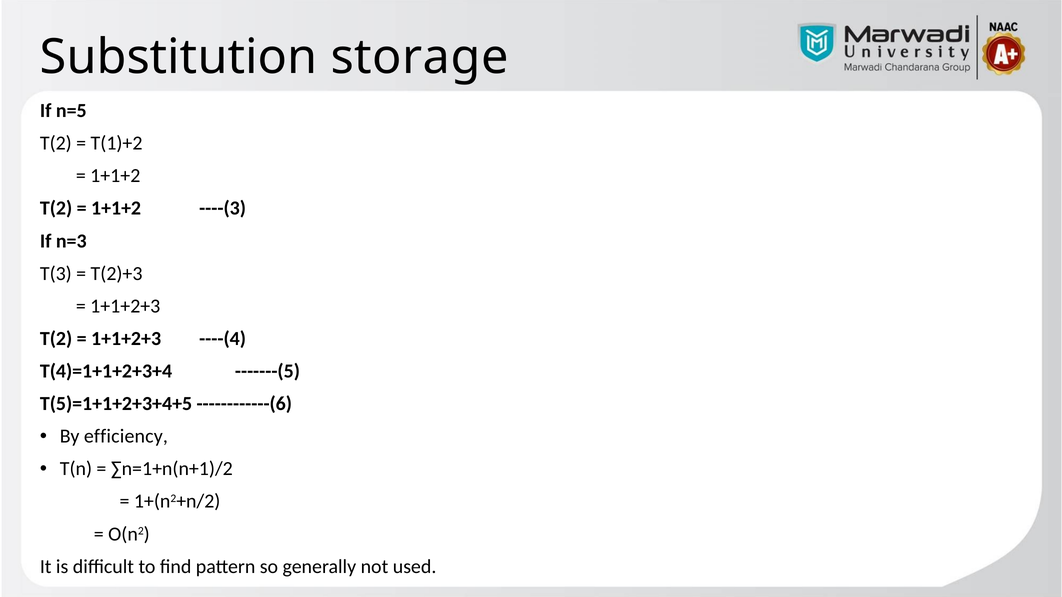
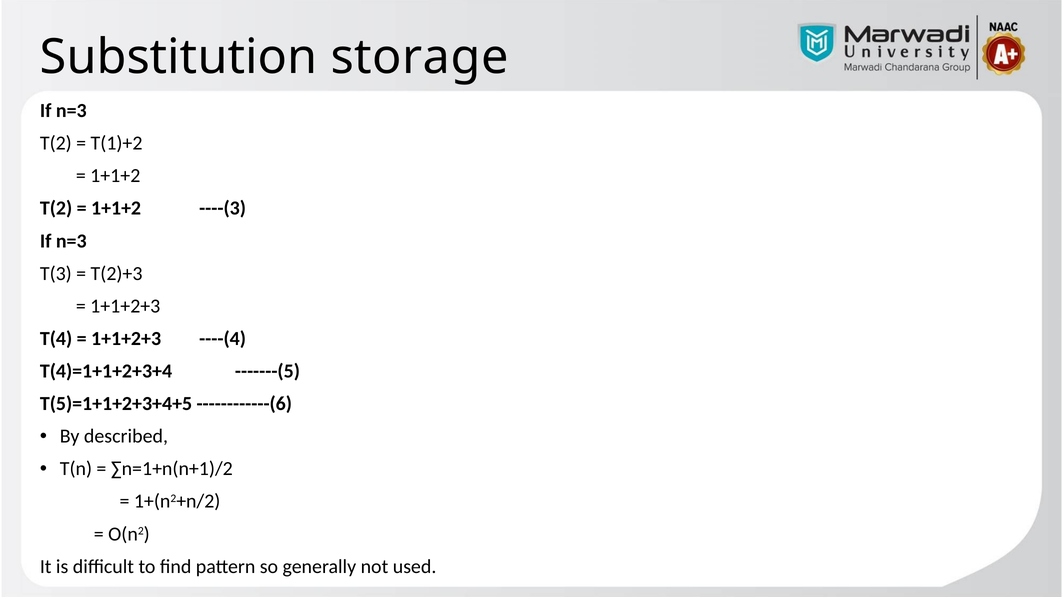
n=5 at (71, 111): n=5 -> n=3
T(2 at (56, 339): T(2 -> T(4
efficiency: efficiency -> described
